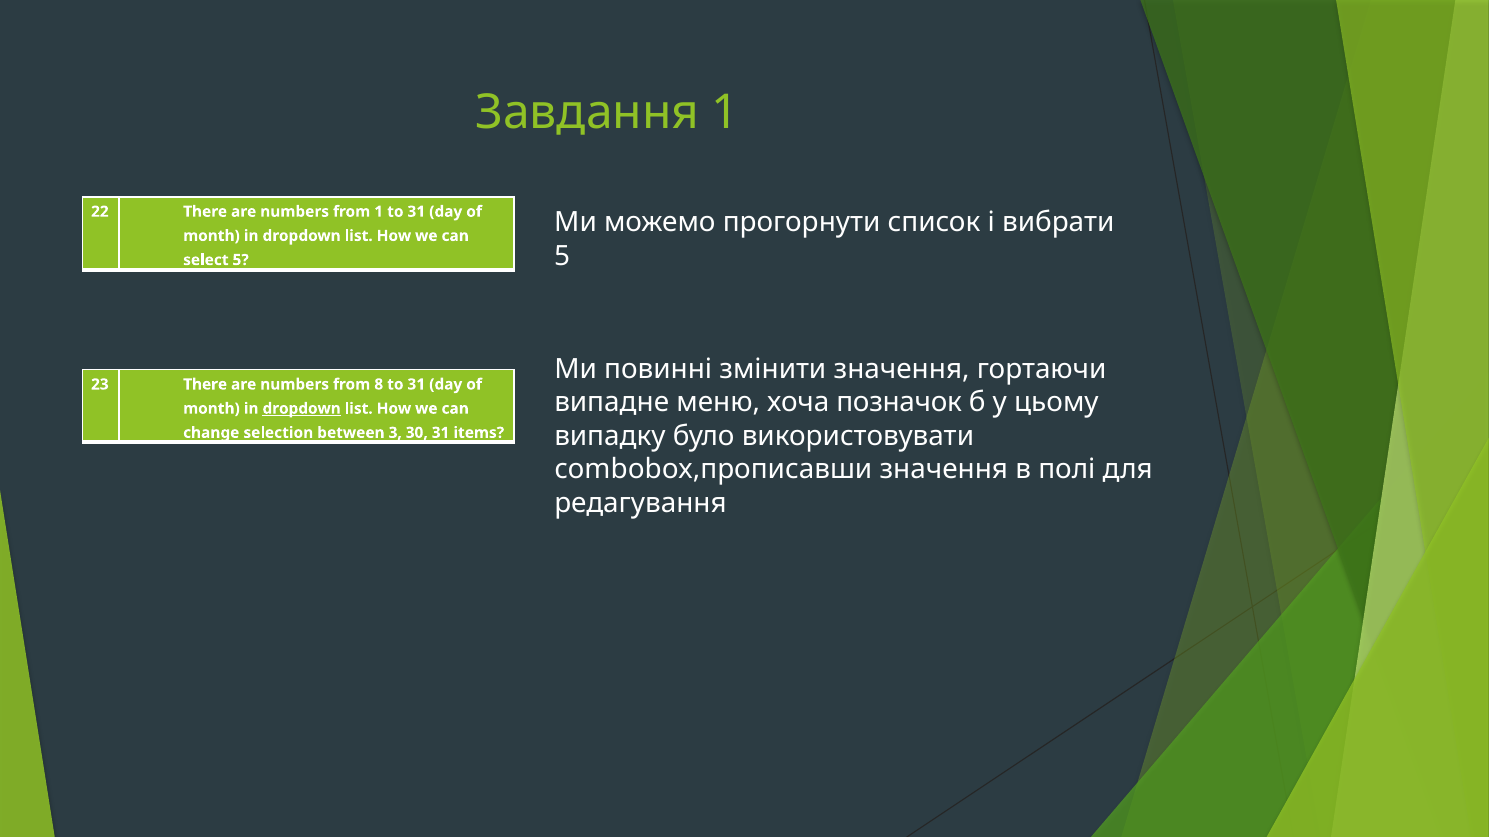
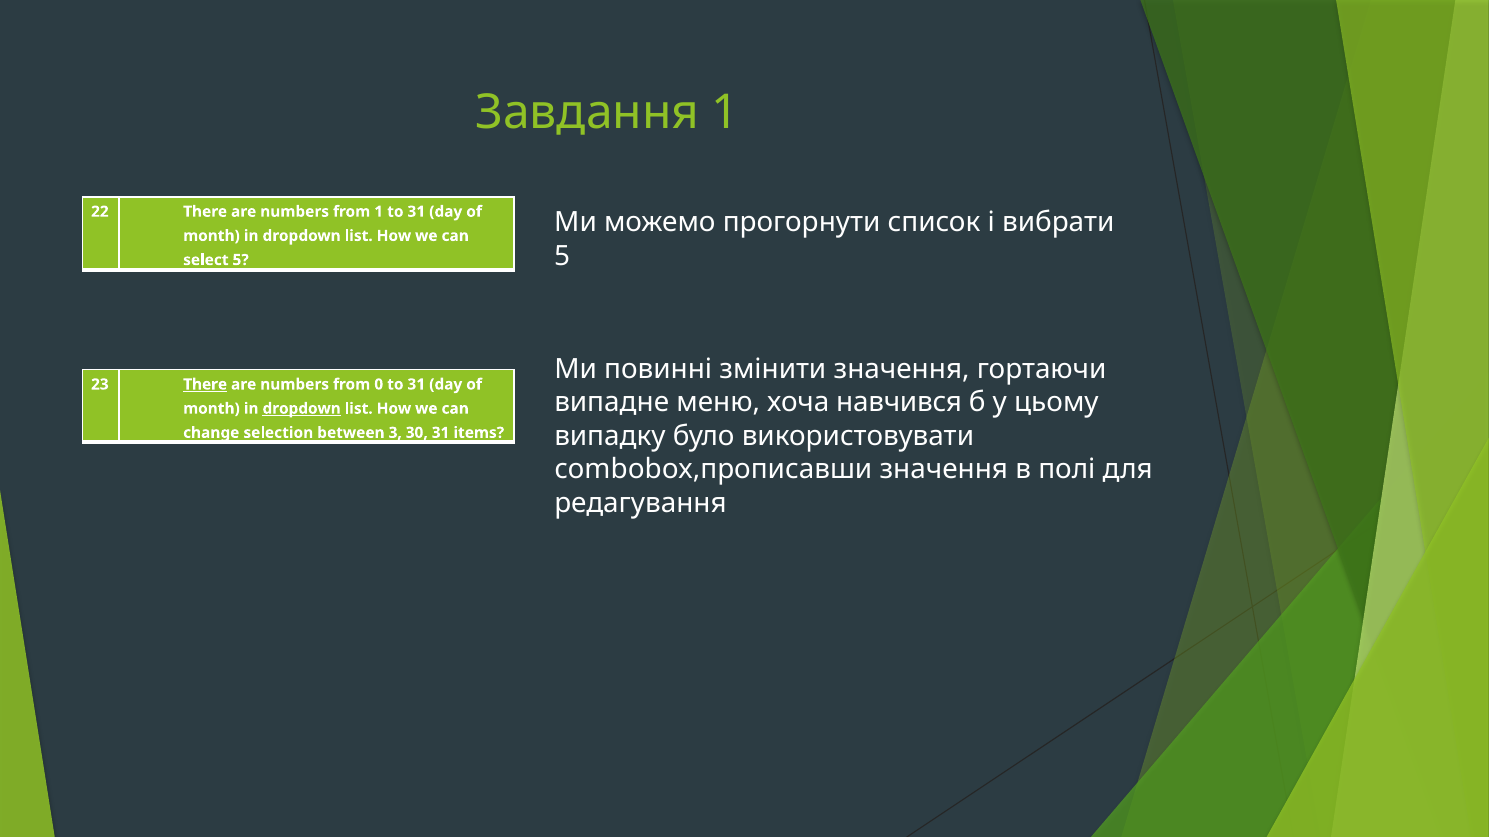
There at (205, 385) underline: none -> present
8: 8 -> 0
позначок: позначок -> навчився
